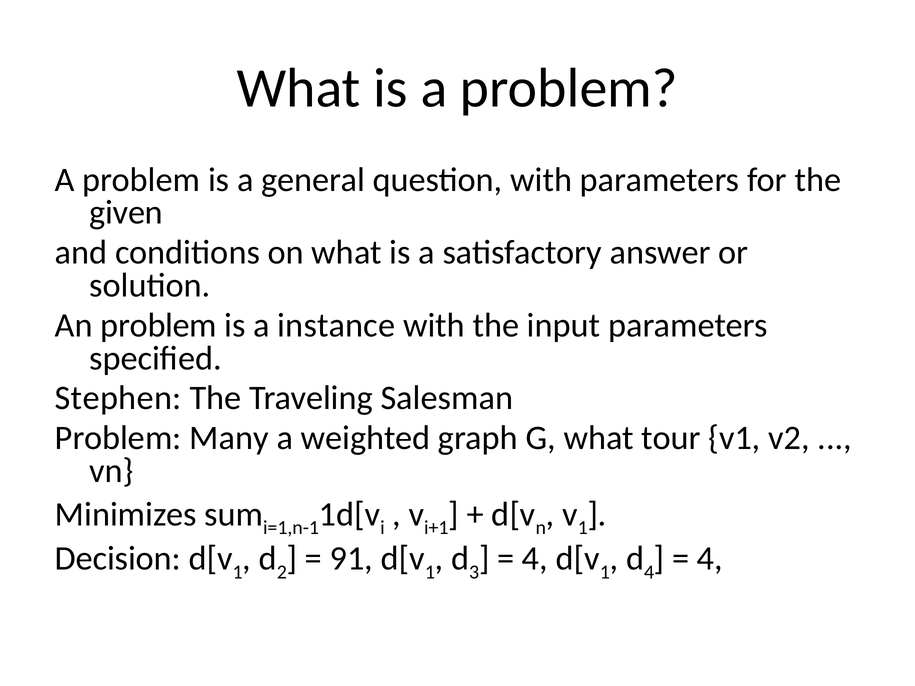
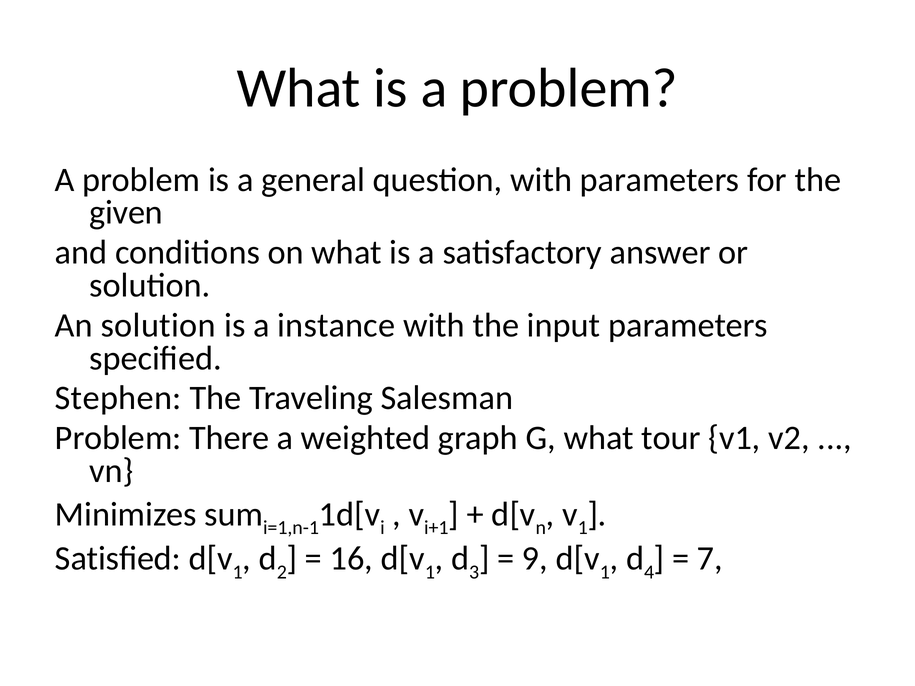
An problem: problem -> solution
Many: Many -> There
Decision: Decision -> Satisﬁed
91: 91 -> 16
4 at (535, 559): 4 -> 9
4 at (710, 559): 4 -> 7
